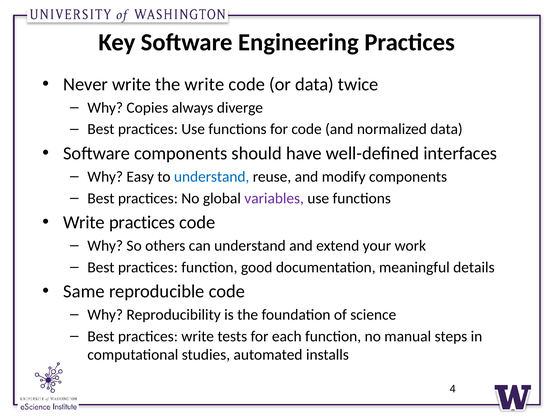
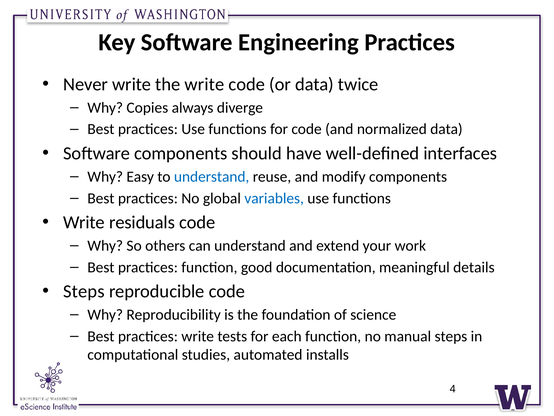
variables colour: purple -> blue
Write practices: practices -> residuals
Same at (84, 291): Same -> Steps
